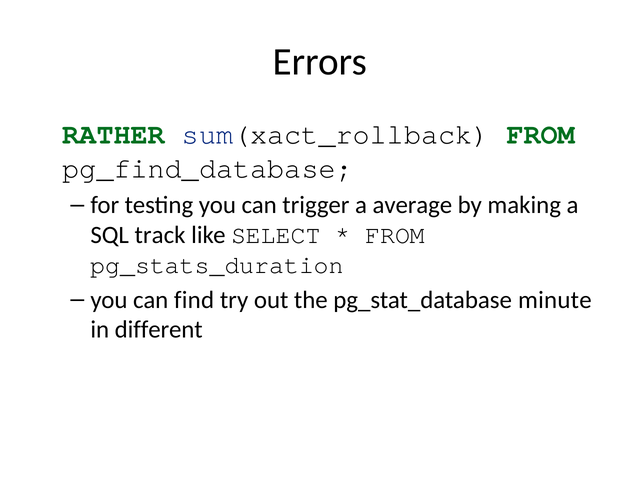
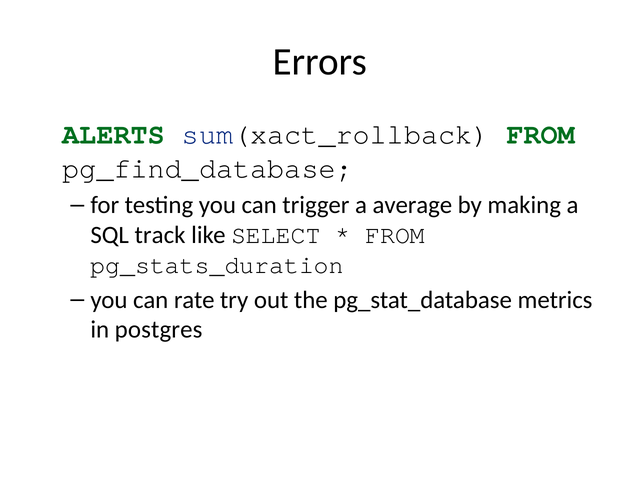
RATHER: RATHER -> ALERTS
find: find -> rate
minute: minute -> metrics
different: different -> postgres
